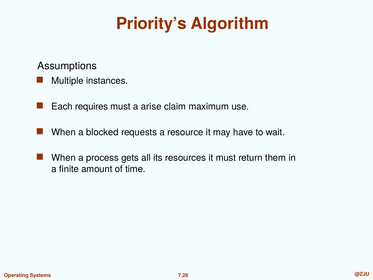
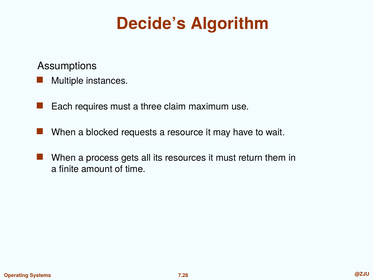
Priority’s: Priority’s -> Decide’s
arise: arise -> three
